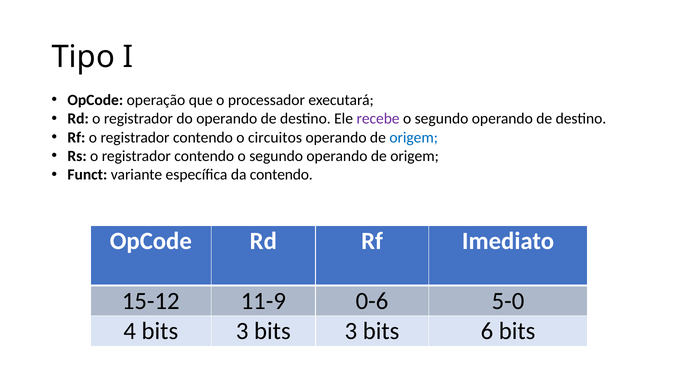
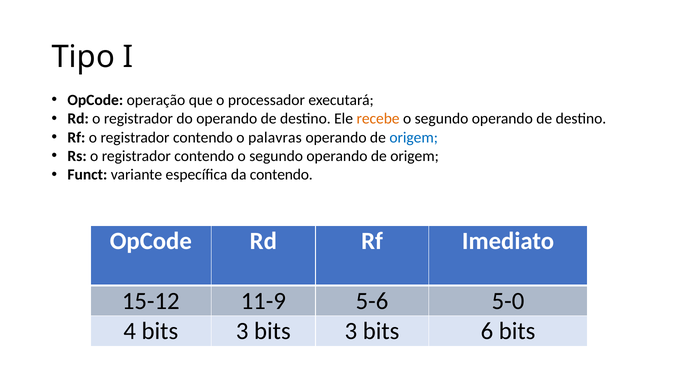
recebe colour: purple -> orange
circuitos: circuitos -> palavras
0-6: 0-6 -> 5-6
